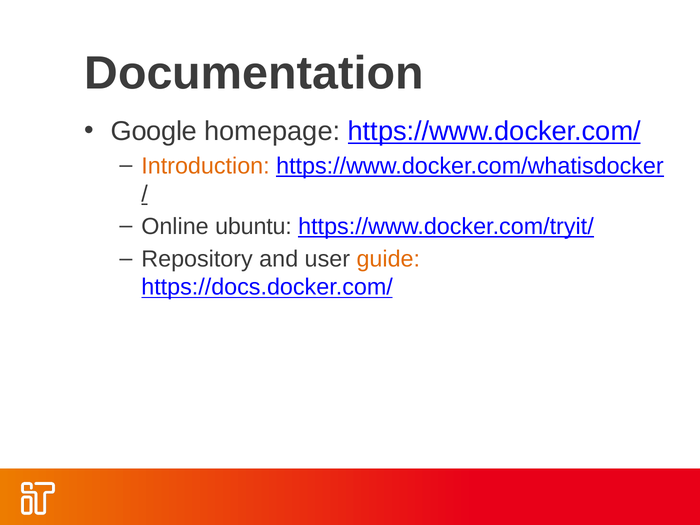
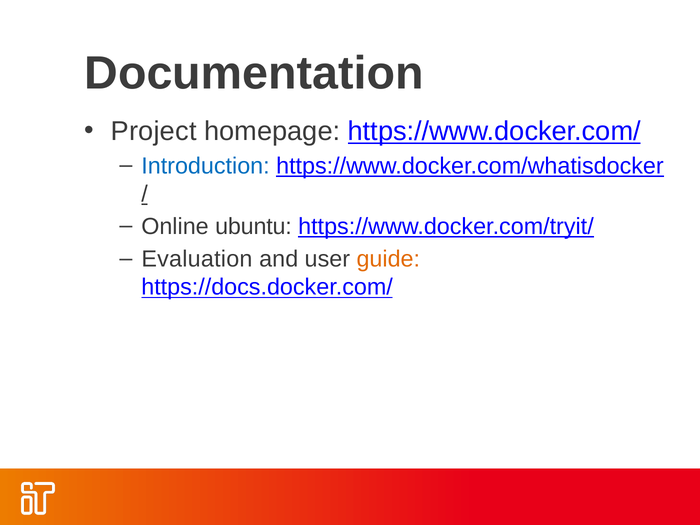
Google: Google -> Project
Introduction colour: orange -> blue
Repository: Repository -> Evaluation
